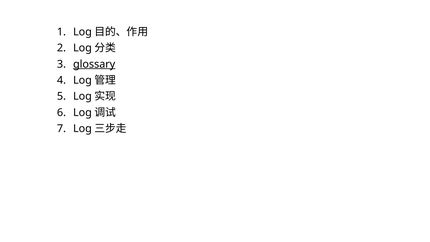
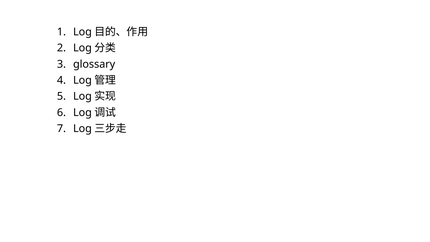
glossary underline: present -> none
